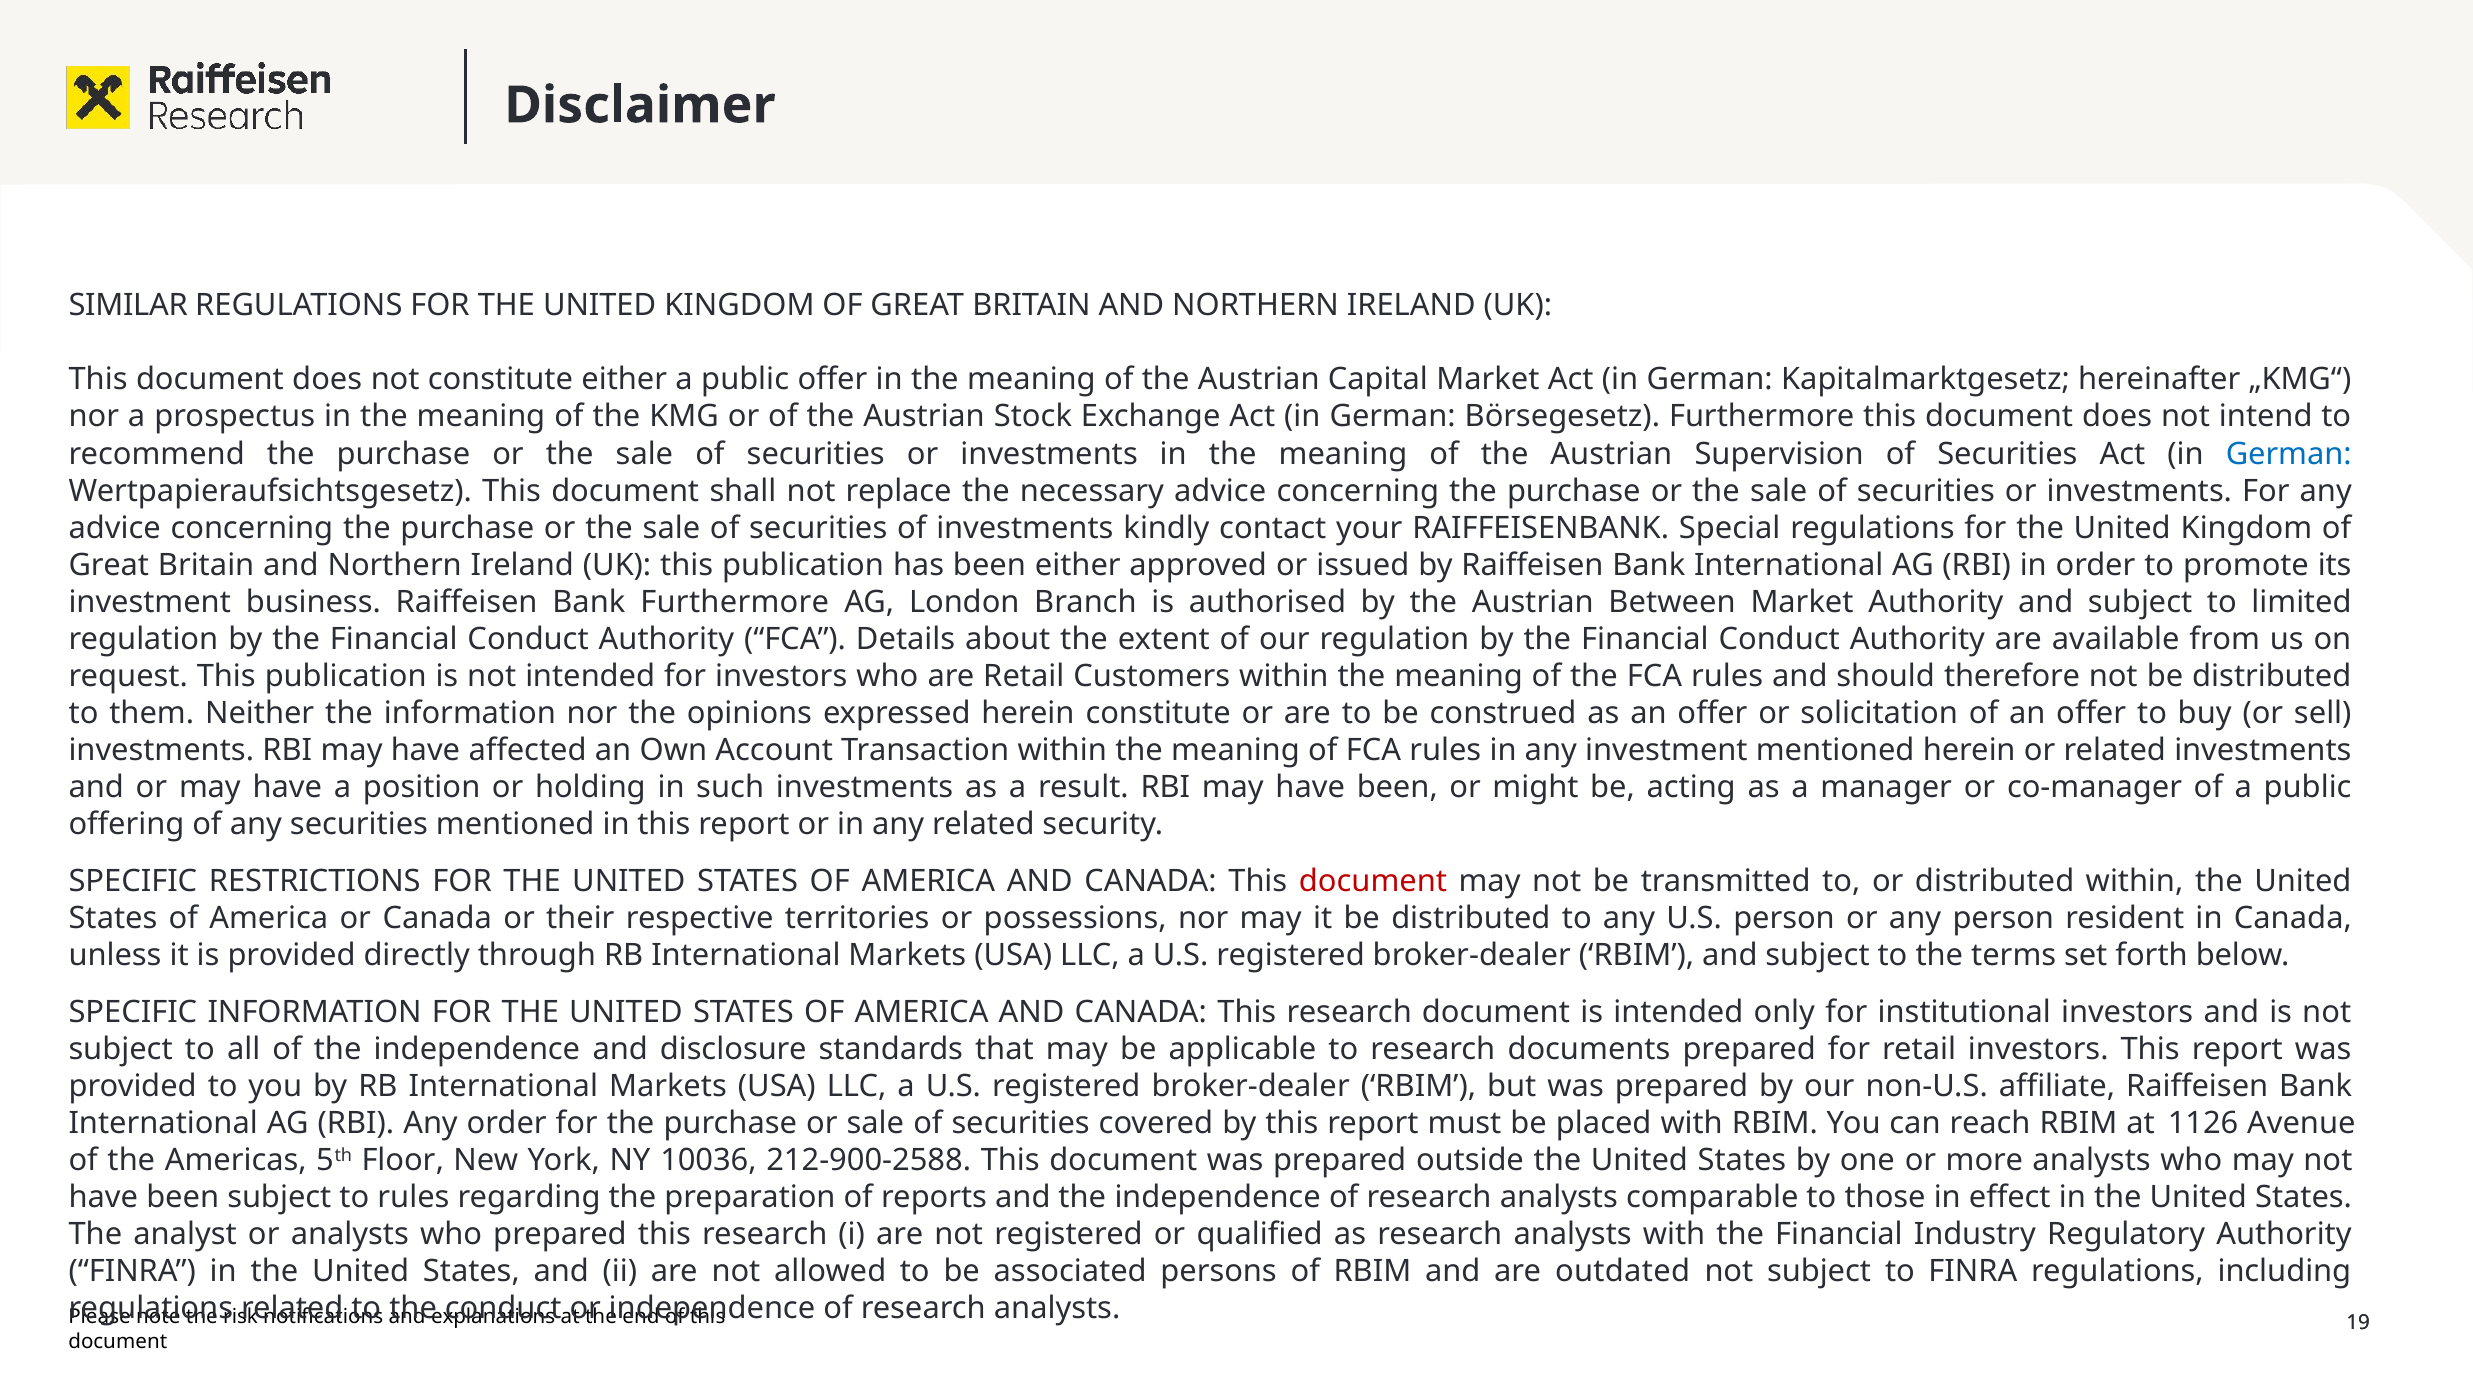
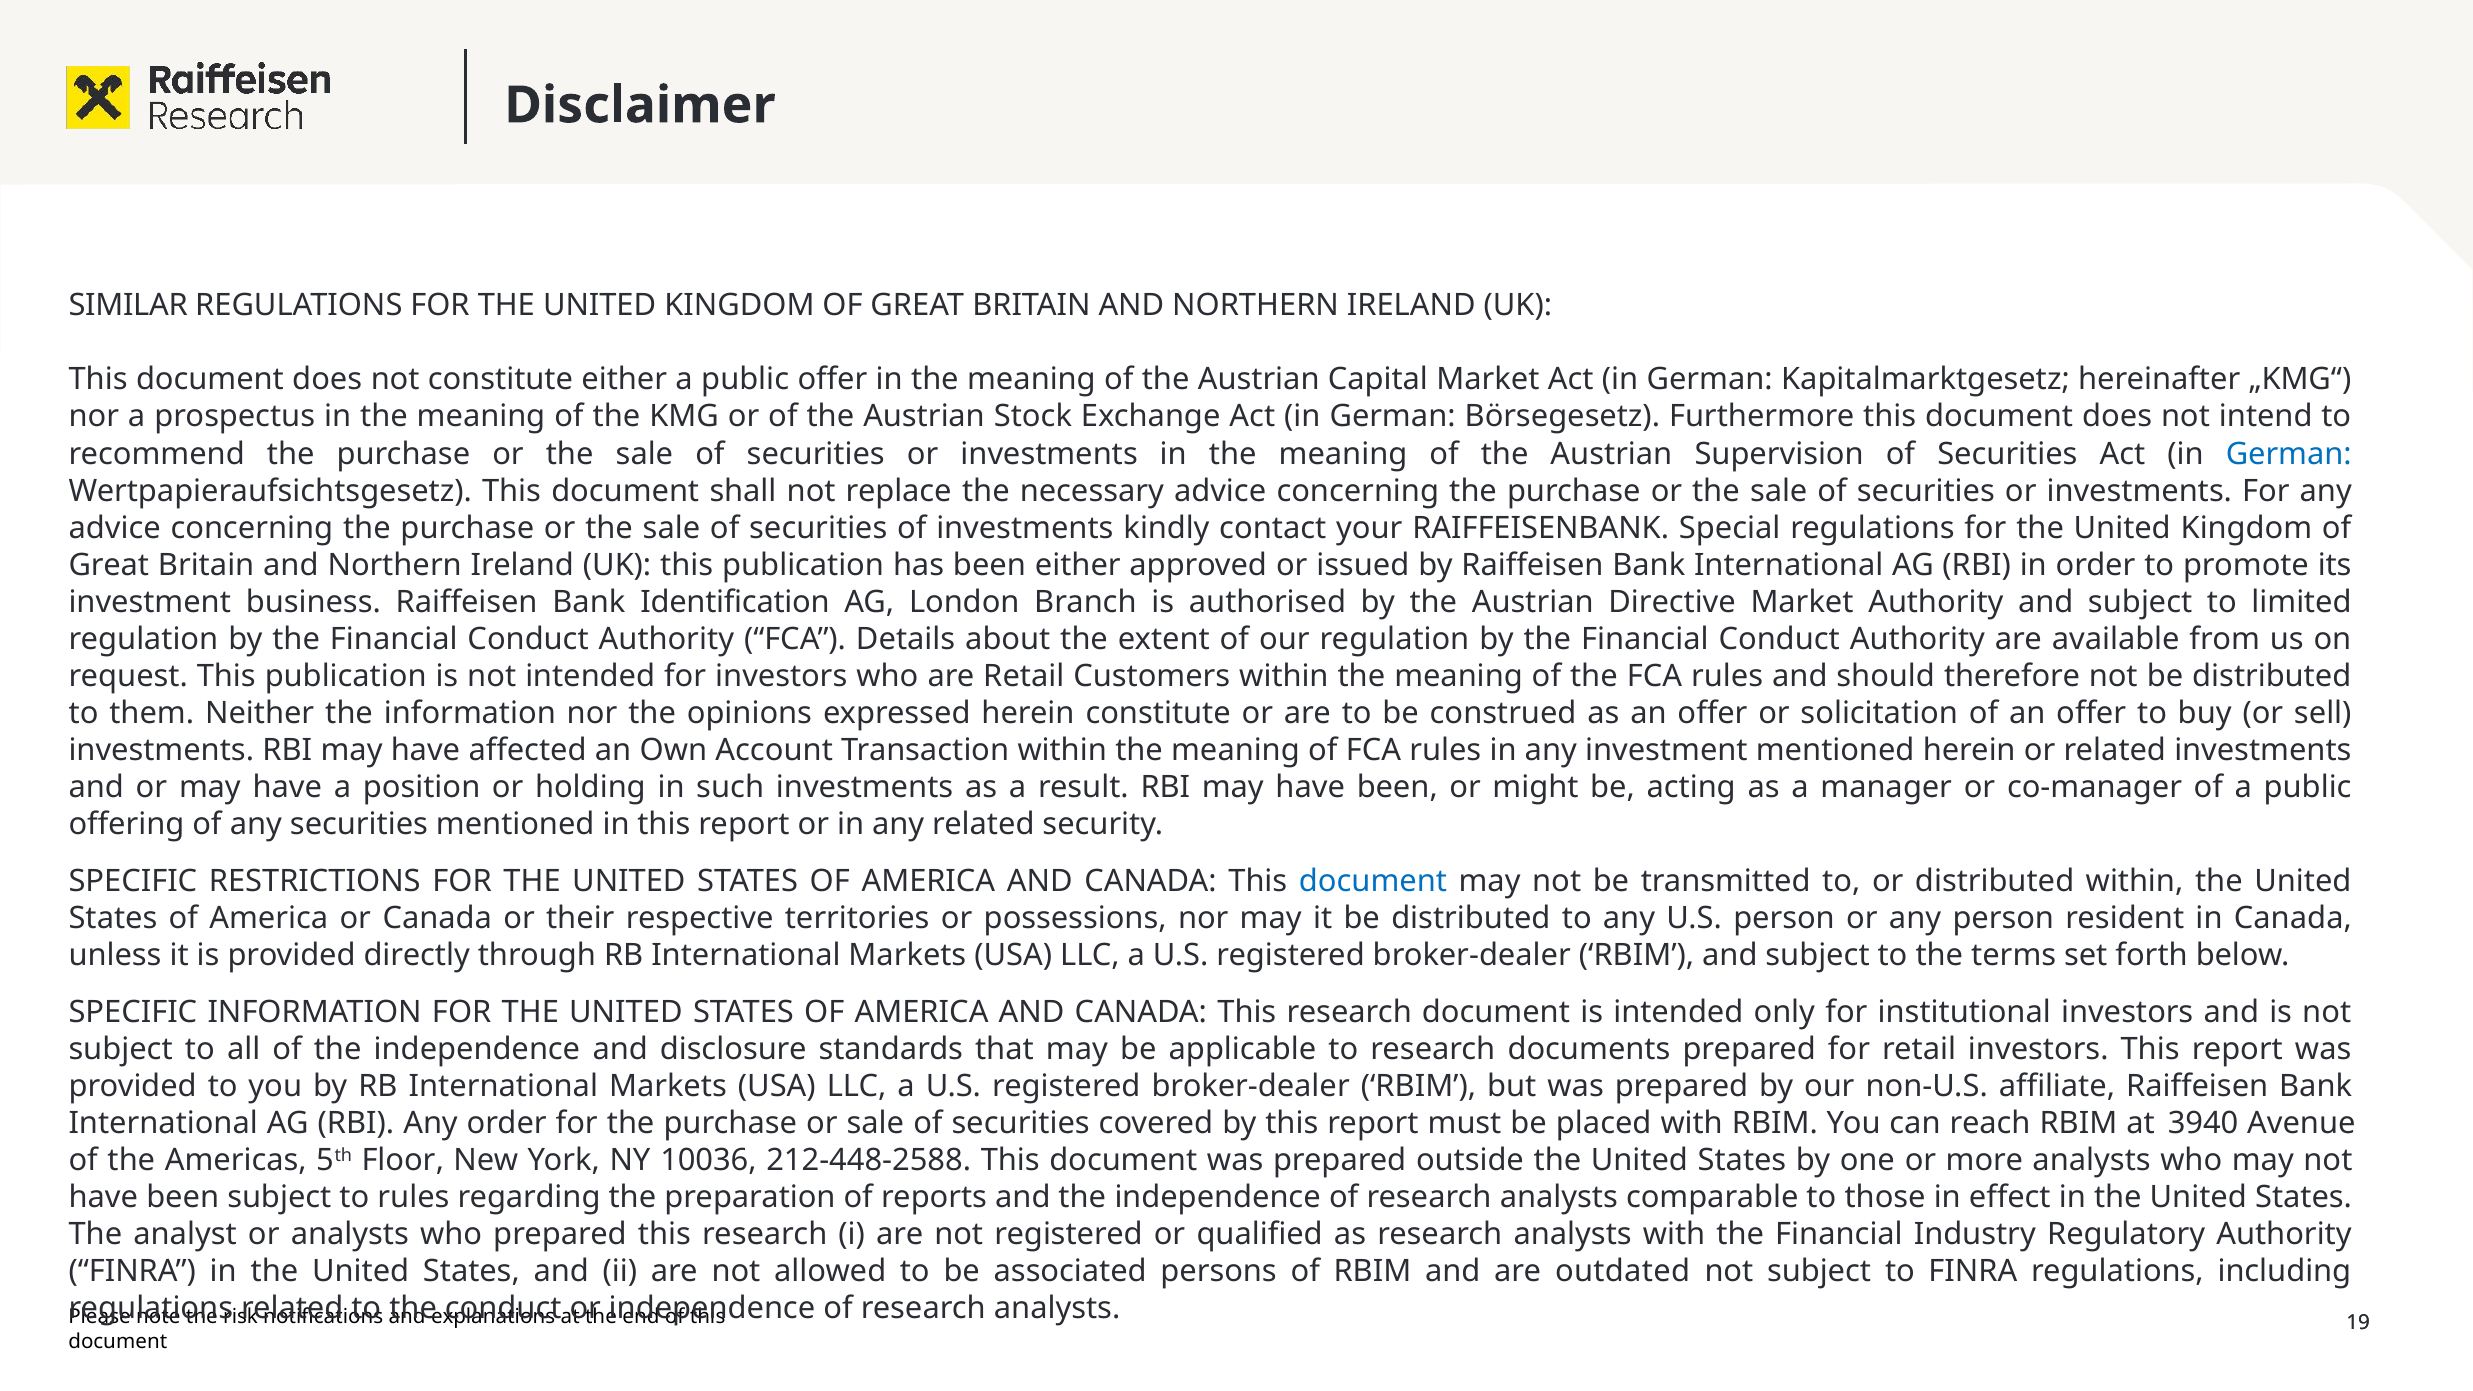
Bank Furthermore: Furthermore -> Identification
Between: Between -> Directive
document at (1373, 881) colour: red -> blue
1126: 1126 -> 3940
212-900-2588: 212-900-2588 -> 212-448-2588
